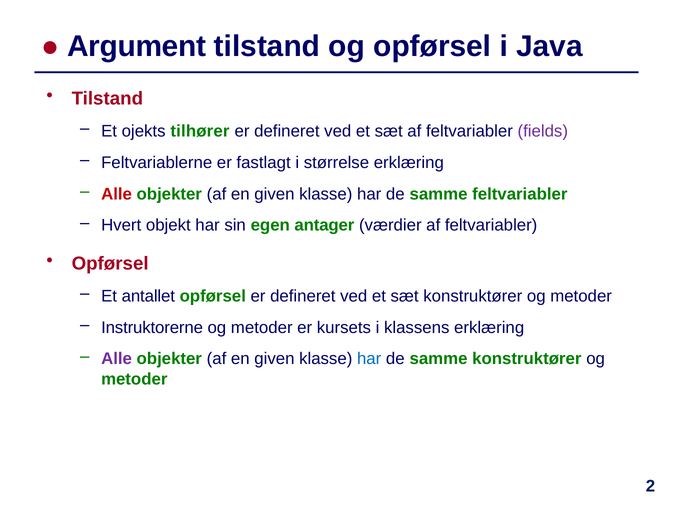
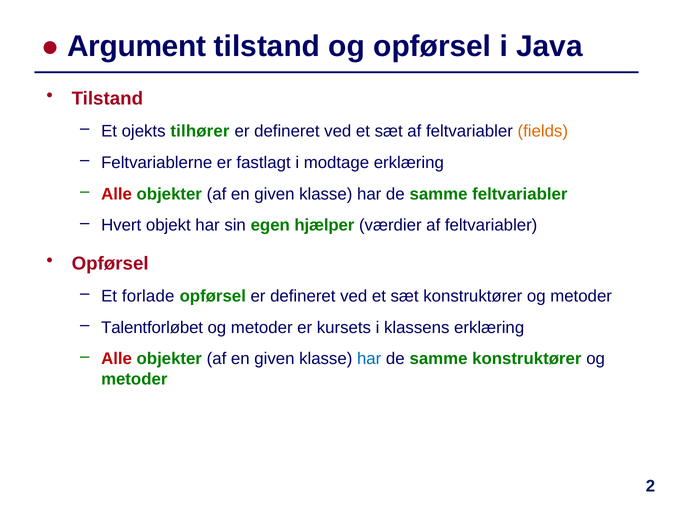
fields colour: purple -> orange
størrelse: størrelse -> modtage
antager: antager -> hjælper
antallet: antallet -> forlade
Instruktorerne: Instruktorerne -> Talentforløbet
Alle at (117, 359) colour: purple -> red
